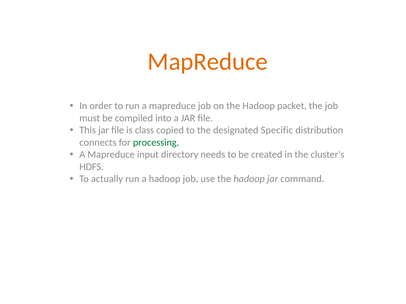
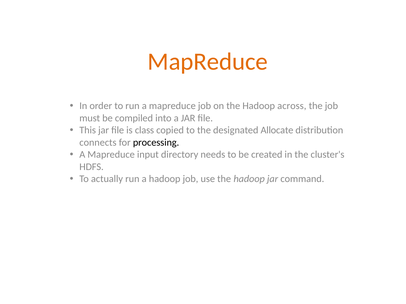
packet: packet -> across
Specific: Specific -> Allocate
processing colour: green -> black
